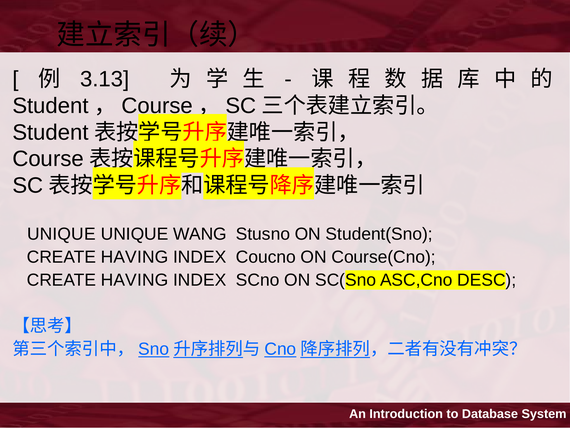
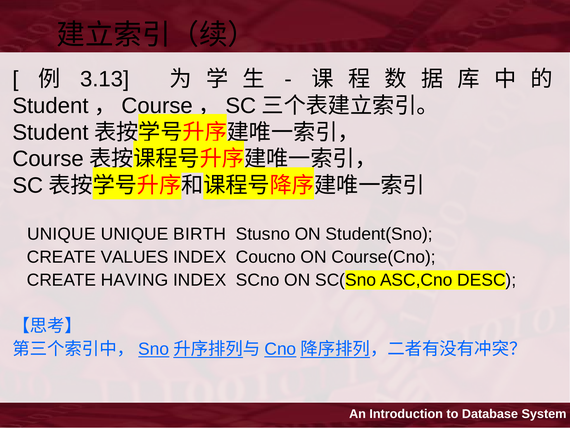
WANG: WANG -> BIRTH
HAVING at (135, 257): HAVING -> VALUES
